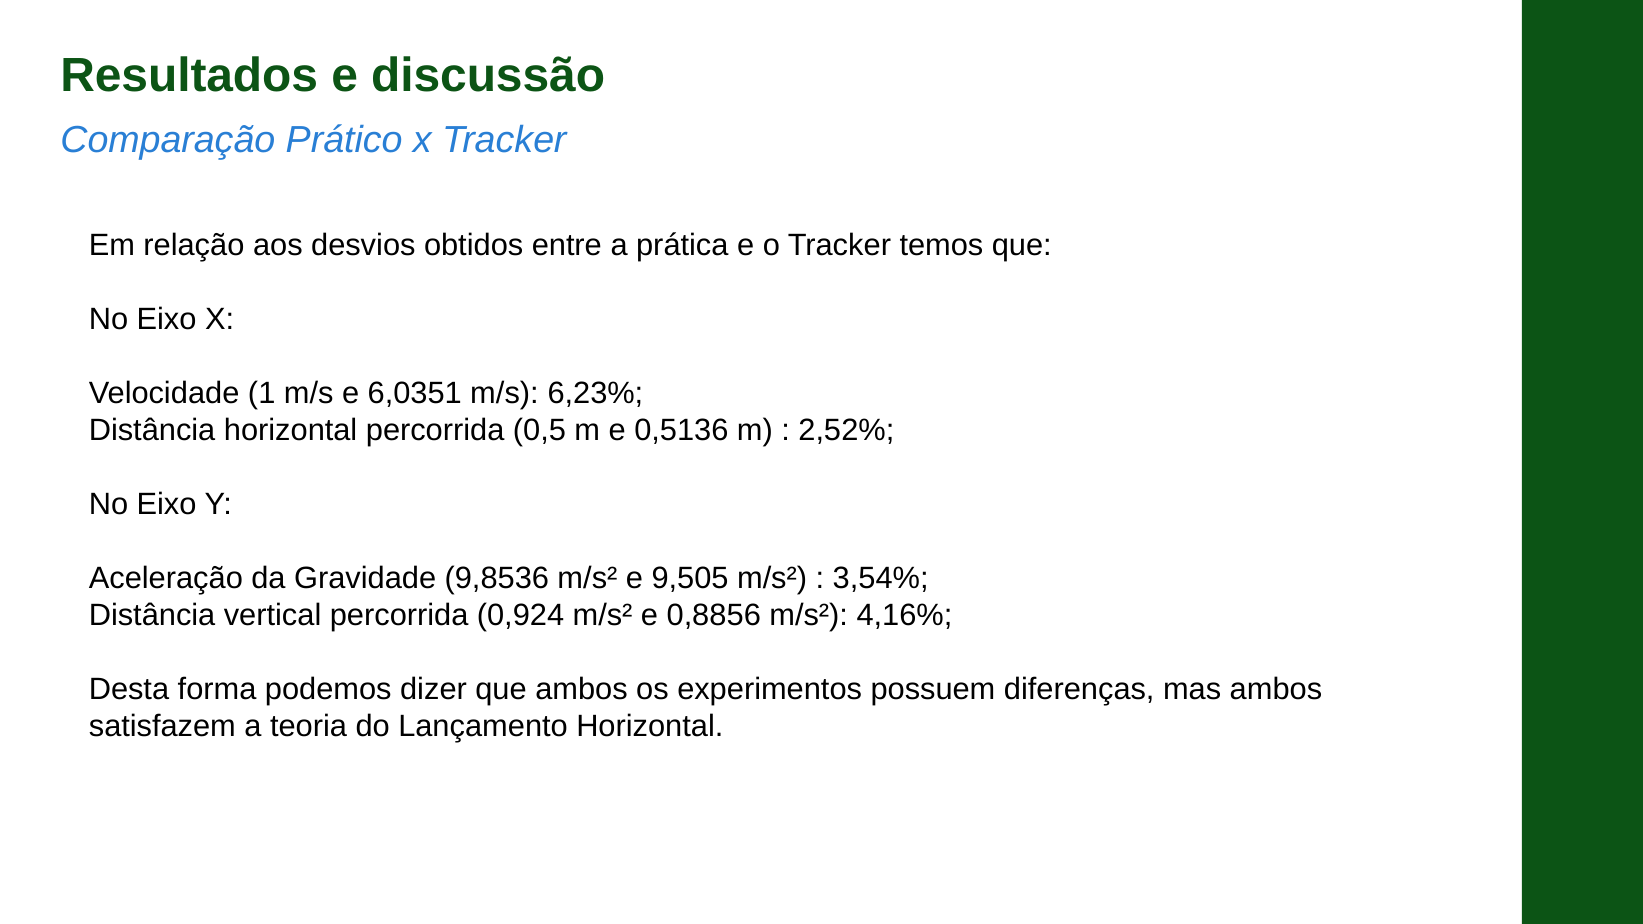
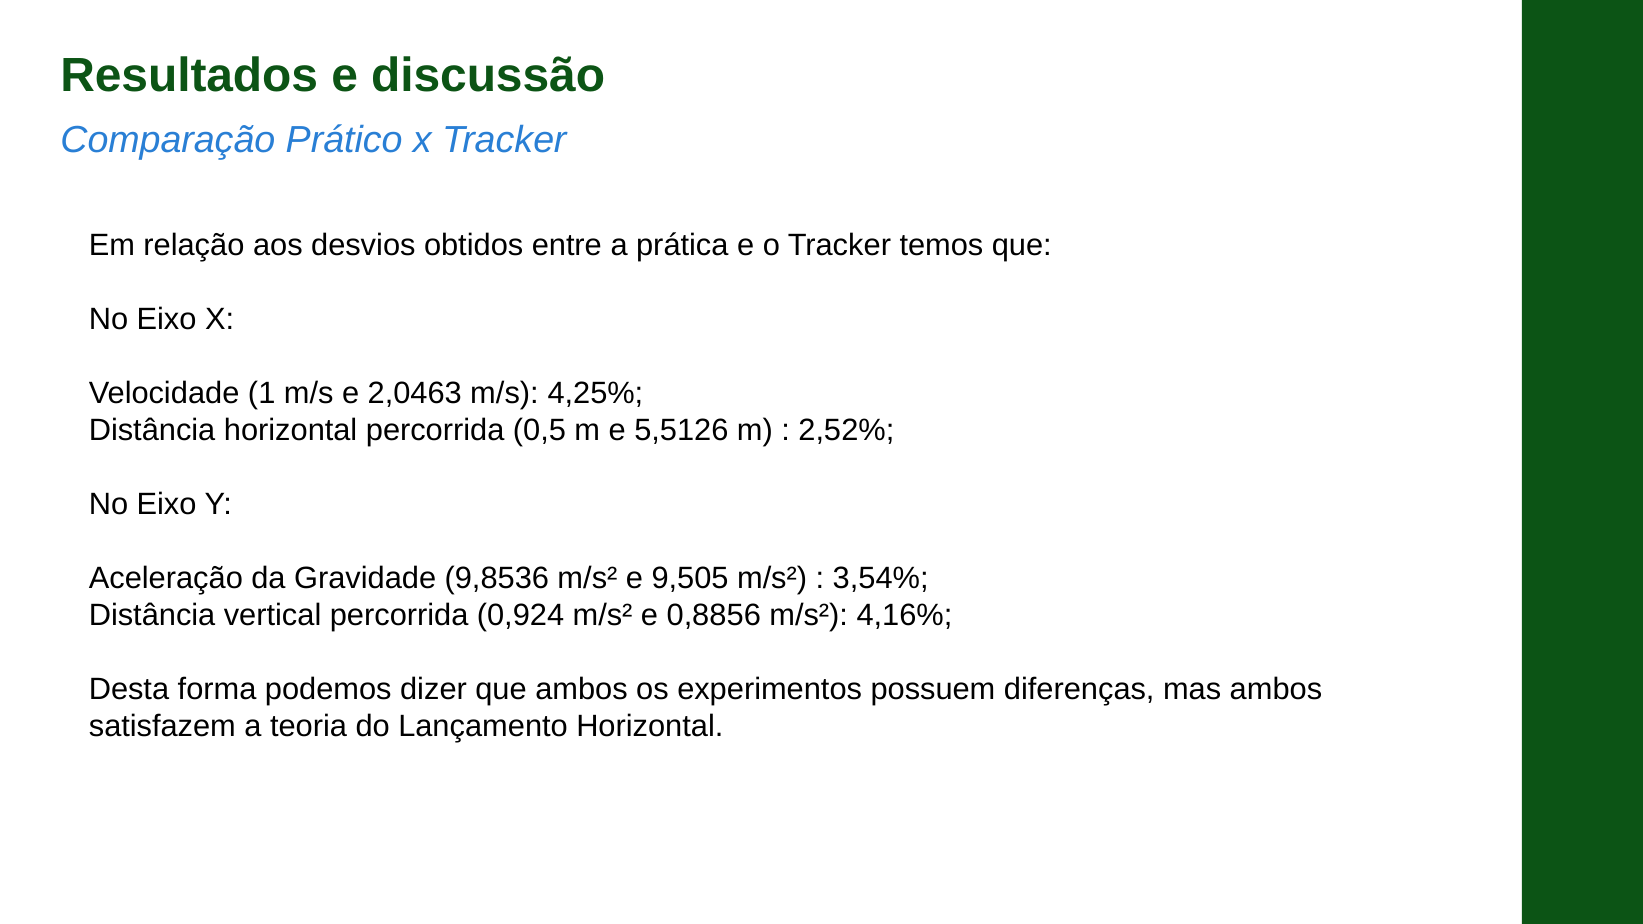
6,0351: 6,0351 -> 2,0463
6,23%: 6,23% -> 4,25%
0,5136: 0,5136 -> 5,5126
